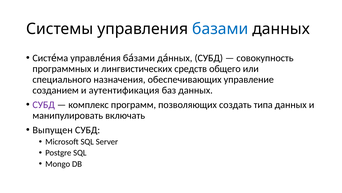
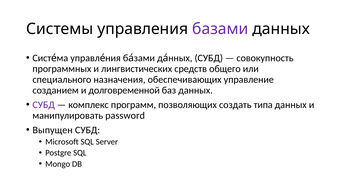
базами colour: blue -> purple
аутентификация: аутентификация -> долговременной
включать: включать -> password
